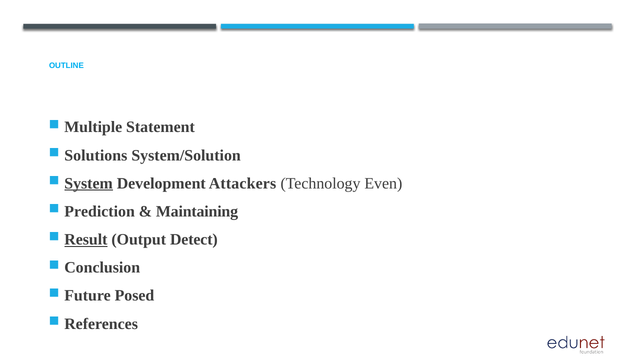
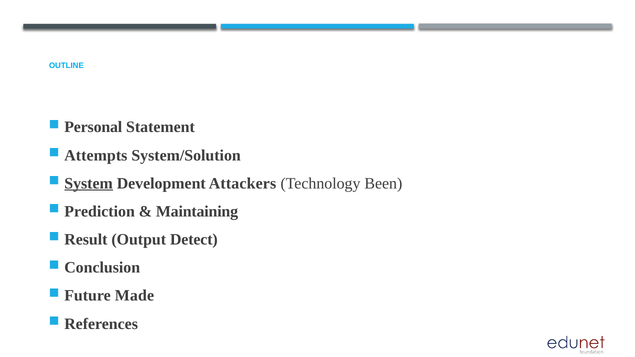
Multiple: Multiple -> Personal
Solutions: Solutions -> Attempts
Even: Even -> Been
Result underline: present -> none
Posed: Posed -> Made
